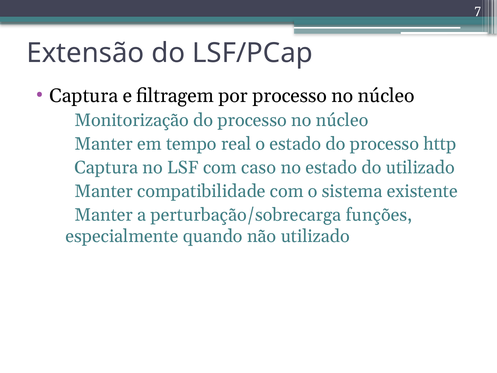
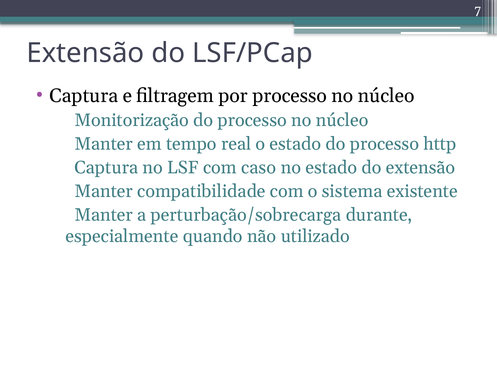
do utilizado: utilizado -> extensão
funções: funções -> durante
